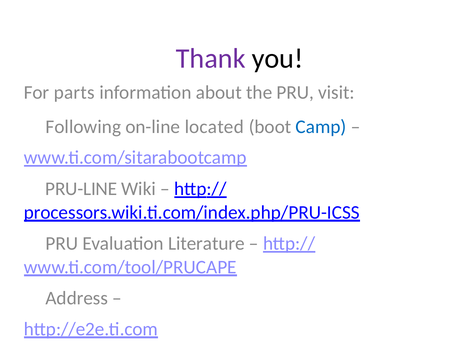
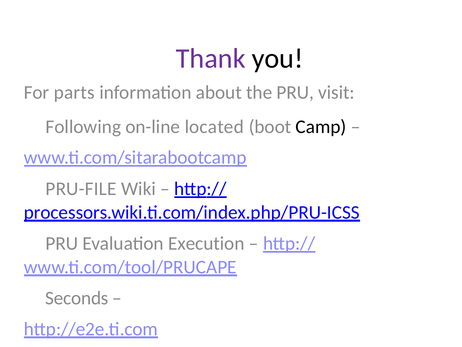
Camp colour: blue -> black
PRU-LINE: PRU-LINE -> PRU-FILE
Literature: Literature -> Execution
Address: Address -> Seconds
